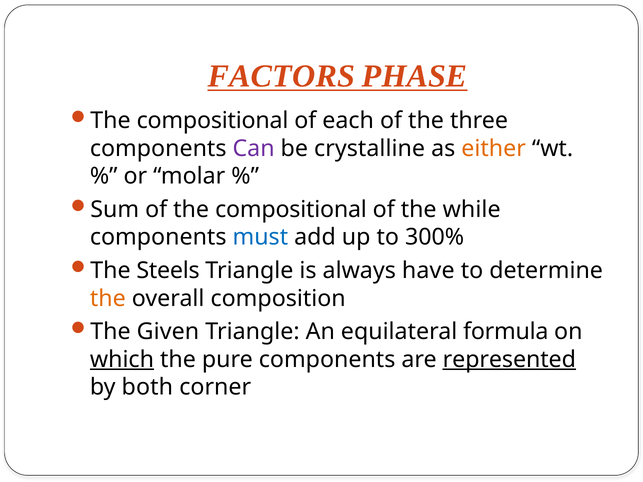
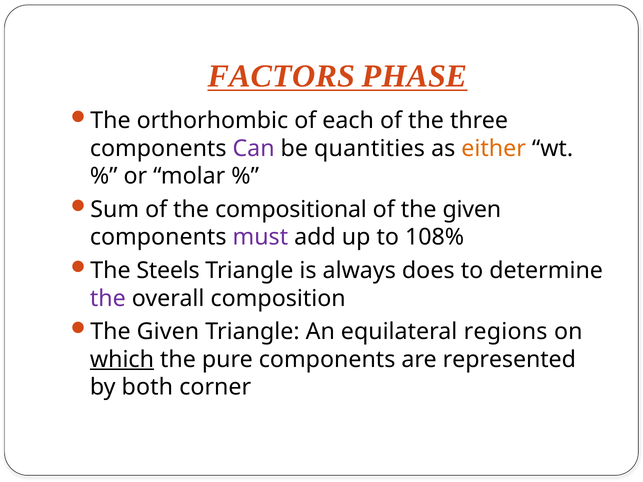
compositional at (213, 121): compositional -> orthorhombic
crystalline: crystalline -> quantities
of the while: while -> given
must colour: blue -> purple
300%: 300% -> 108%
have: have -> does
the at (108, 298) colour: orange -> purple
formula: formula -> regions
represented underline: present -> none
